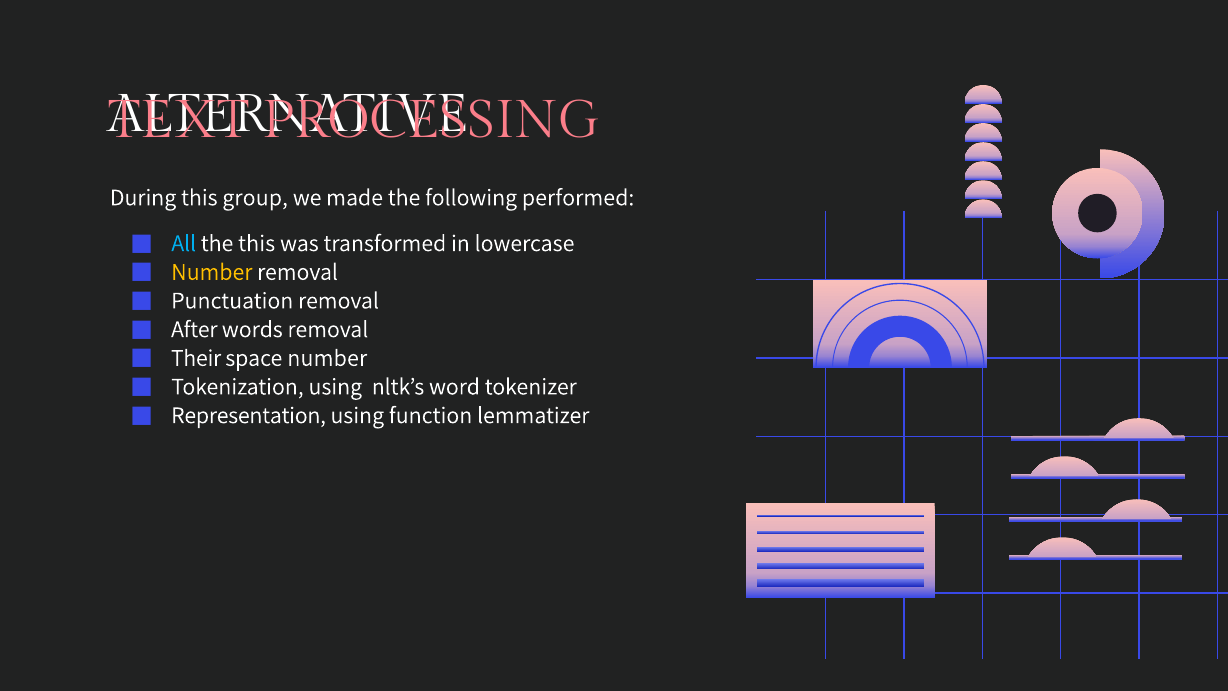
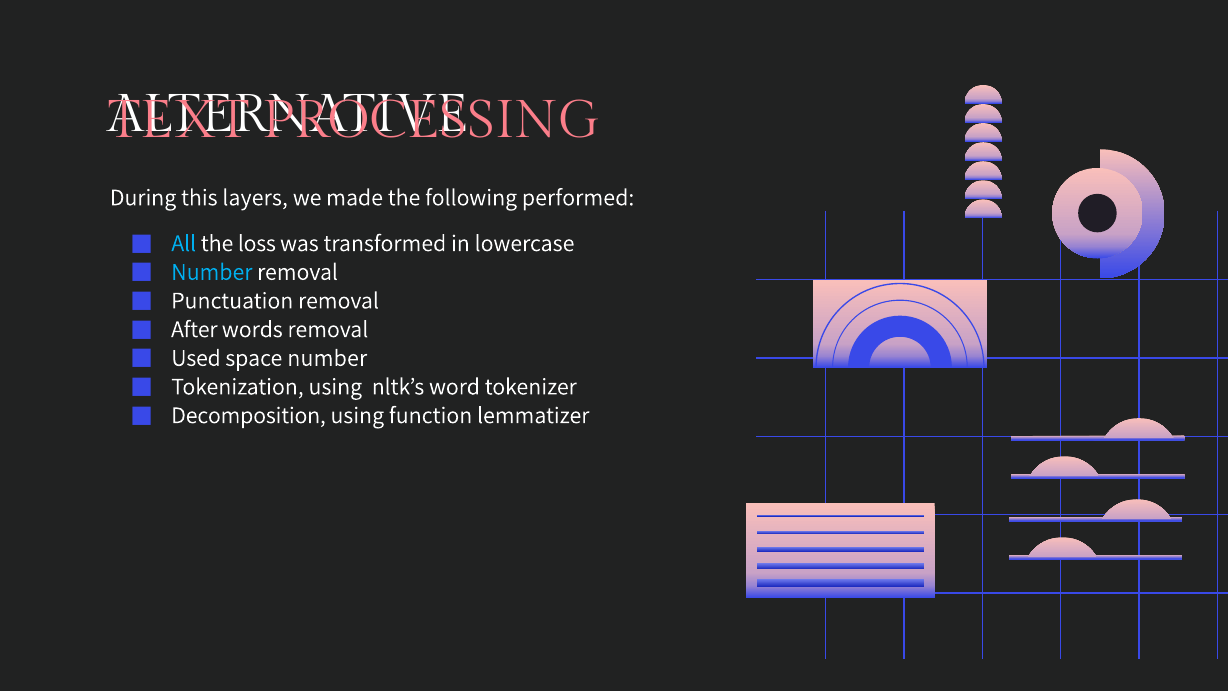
group: group -> layers
the this: this -> loss
Number at (212, 272) colour: yellow -> light blue
Their: Their -> Used
Representation: Representation -> Decomposition
